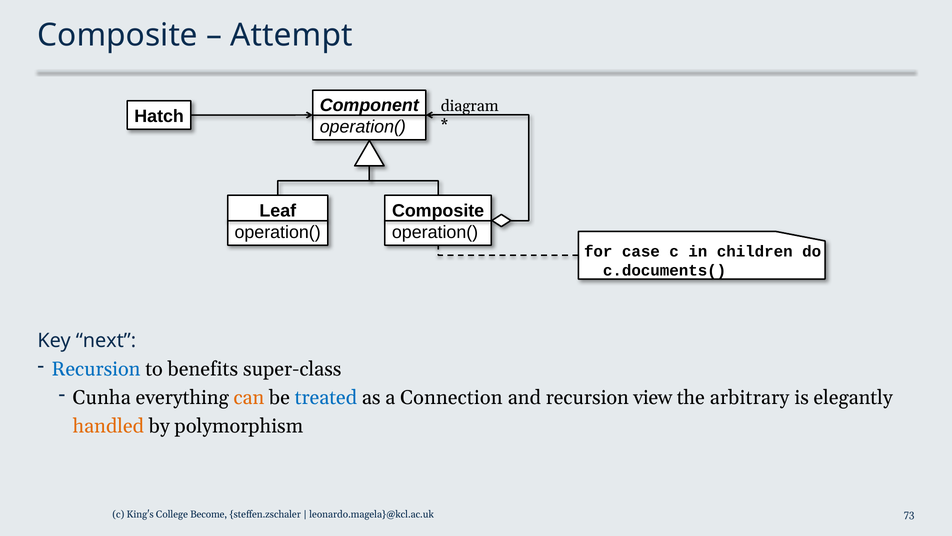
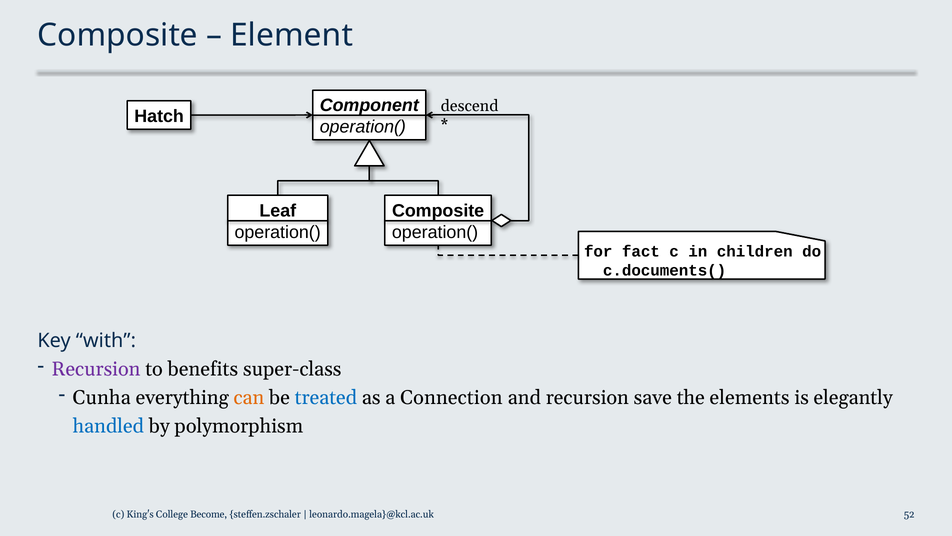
Attempt: Attempt -> Element
diagram: diagram -> descend
case: case -> fact
next: next -> with
Recursion at (96, 369) colour: blue -> purple
view: view -> save
arbitrary: arbitrary -> elements
handled colour: orange -> blue
73: 73 -> 52
